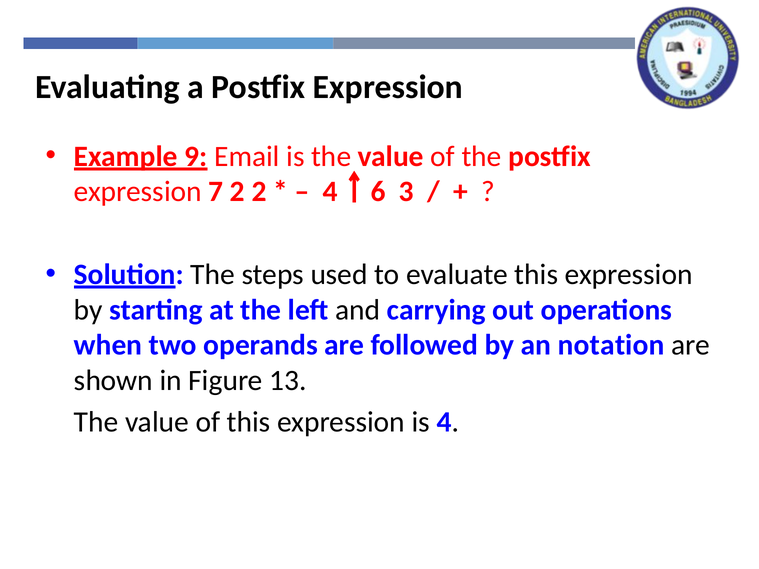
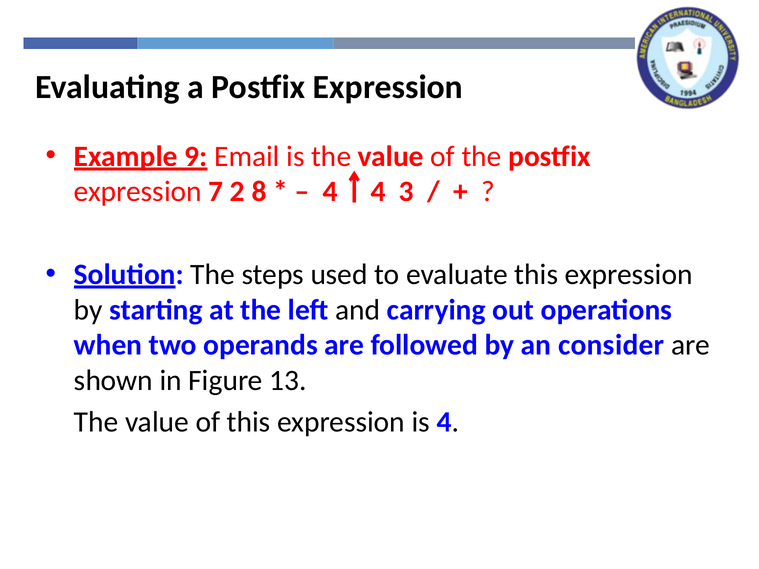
2 2: 2 -> 8
4 6: 6 -> 4
notation: notation -> consider
